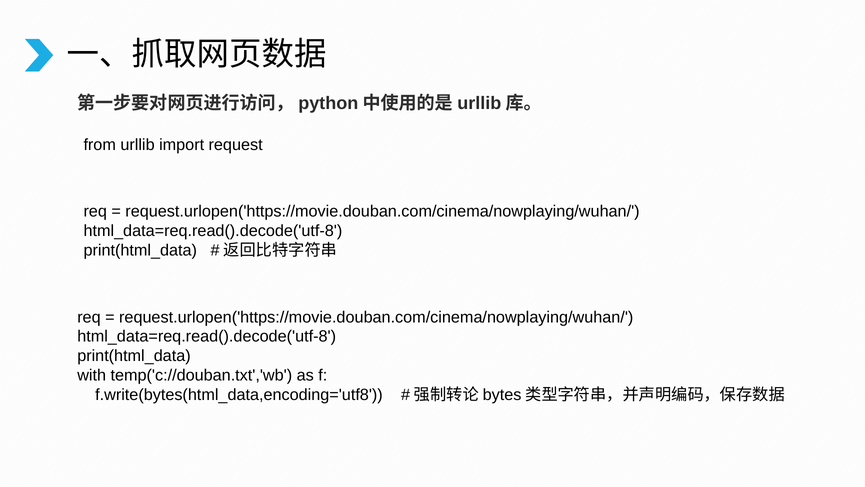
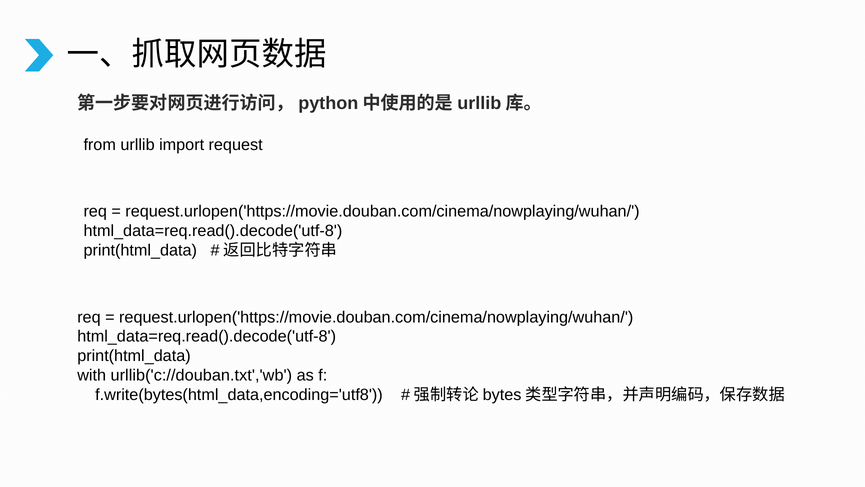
temp('c://douban.txt','wb: temp('c://douban.txt','wb -> urllib('c://douban.txt','wb
